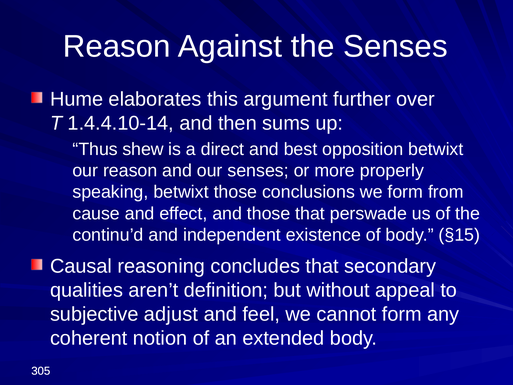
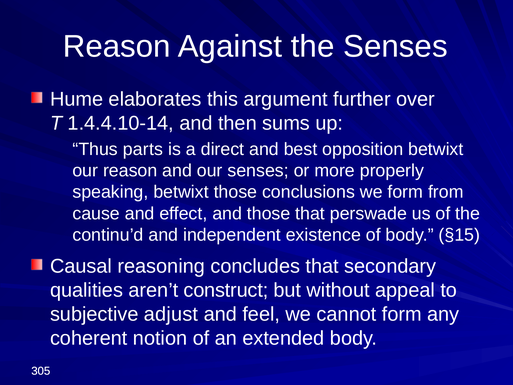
shew: shew -> parts
definition: definition -> construct
